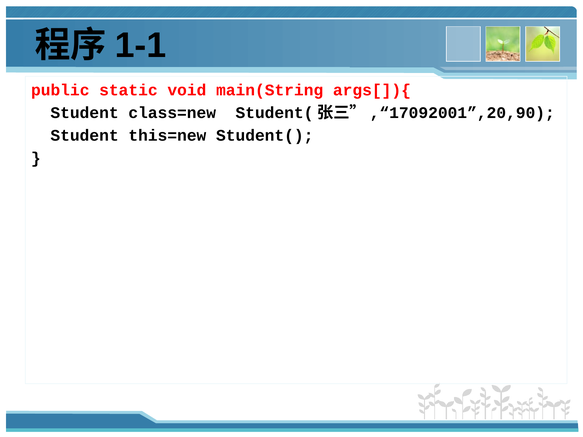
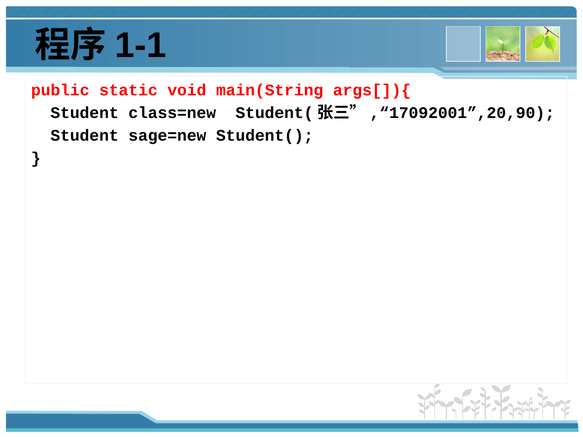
this=new: this=new -> sage=new
